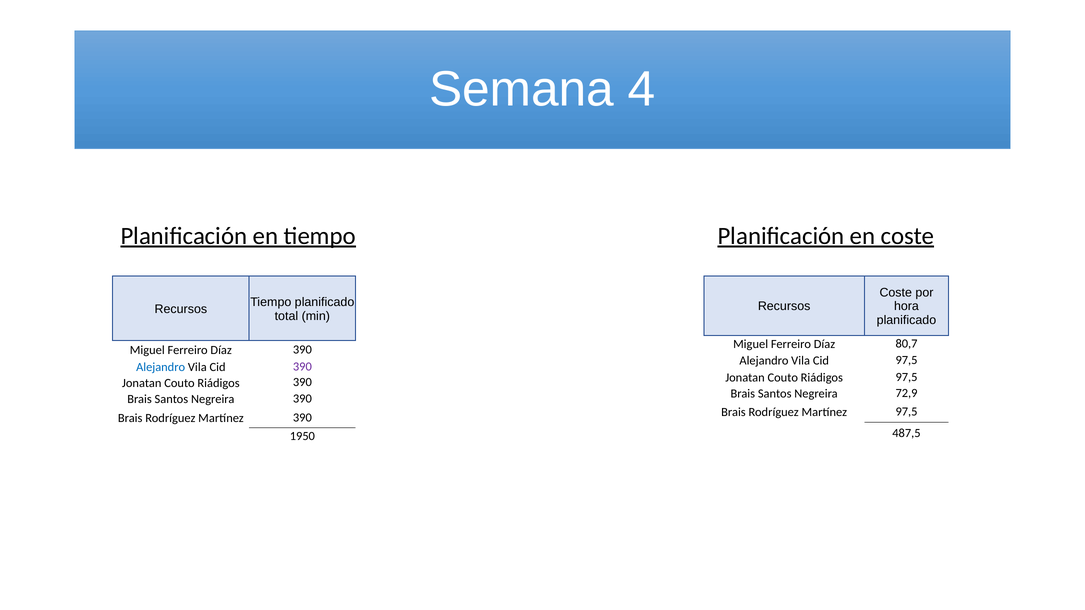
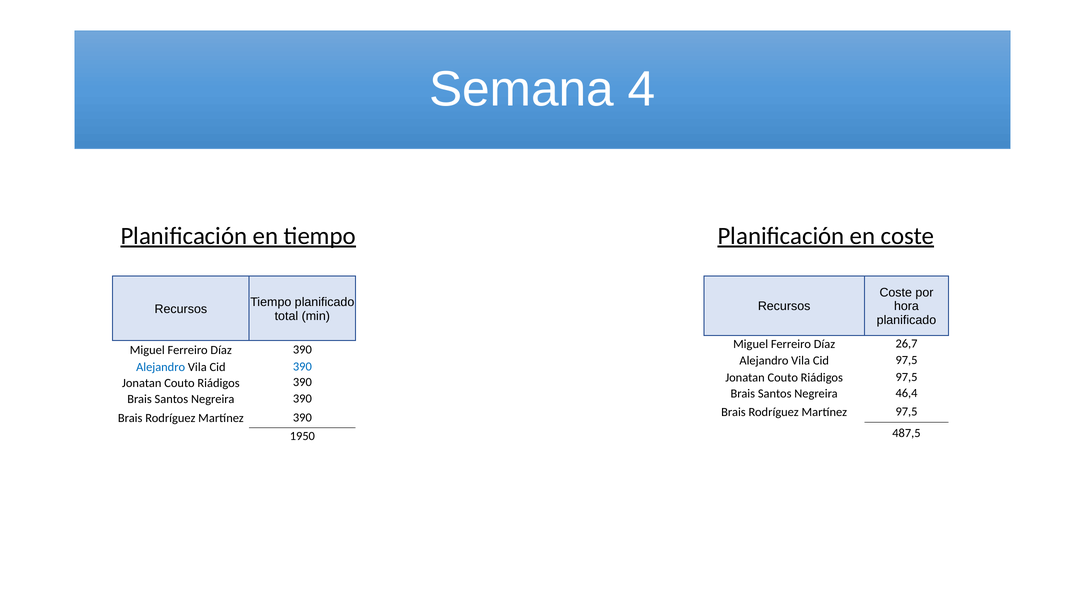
80,7: 80,7 -> 26,7
390 at (302, 367) colour: purple -> blue
72,9: 72,9 -> 46,4
